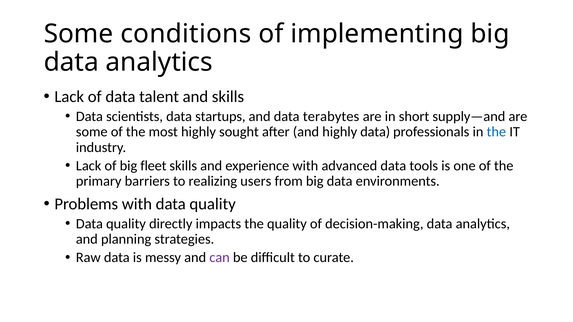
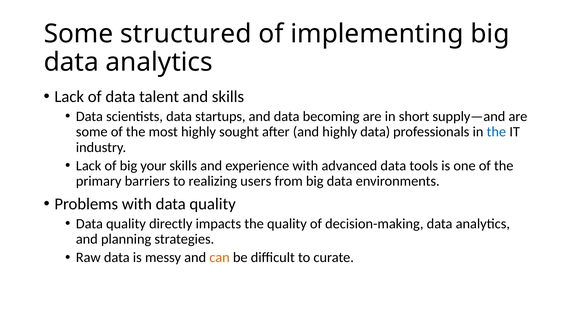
conditions: conditions -> structured
terabytes: terabytes -> becoming
fleet: fleet -> your
can colour: purple -> orange
